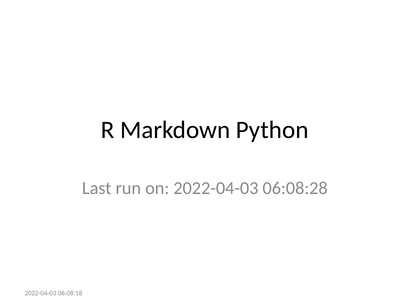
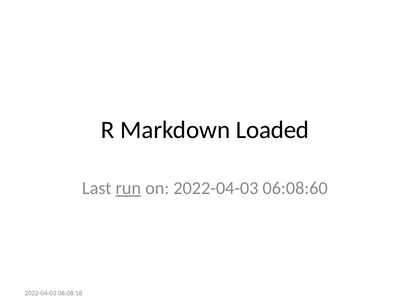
Python: Python -> Loaded
run underline: none -> present
06:08:28: 06:08:28 -> 06:08:60
